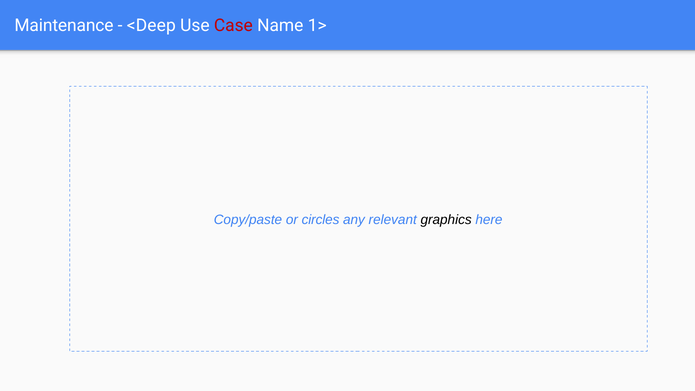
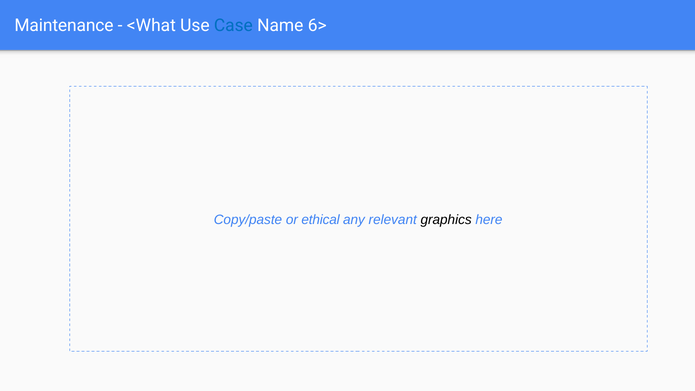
<Deep: <Deep -> <What
Case colour: red -> blue
1>: 1> -> 6>
circles: circles -> ethical
